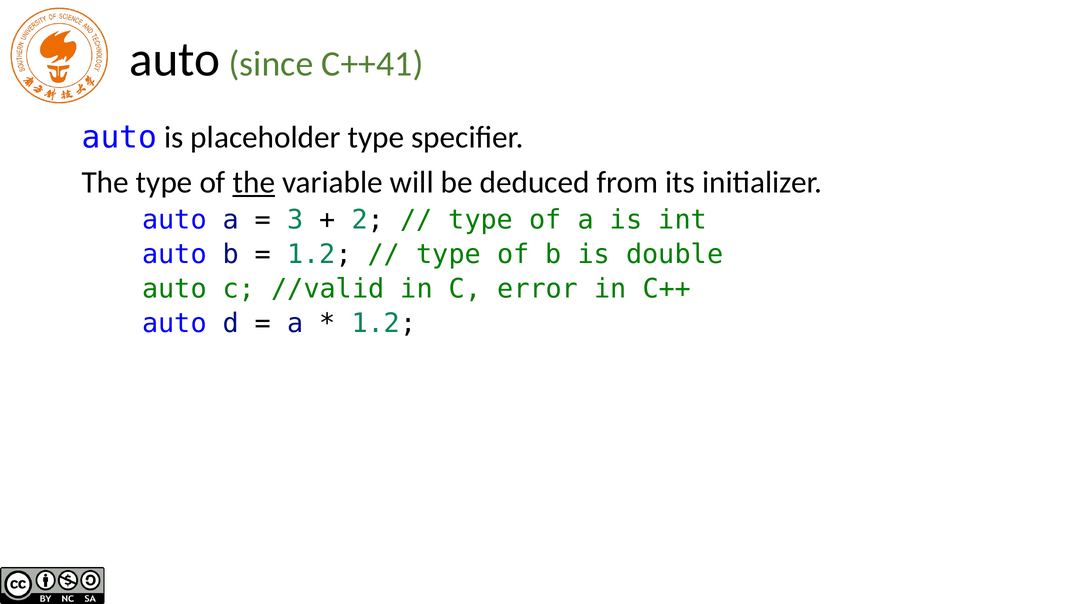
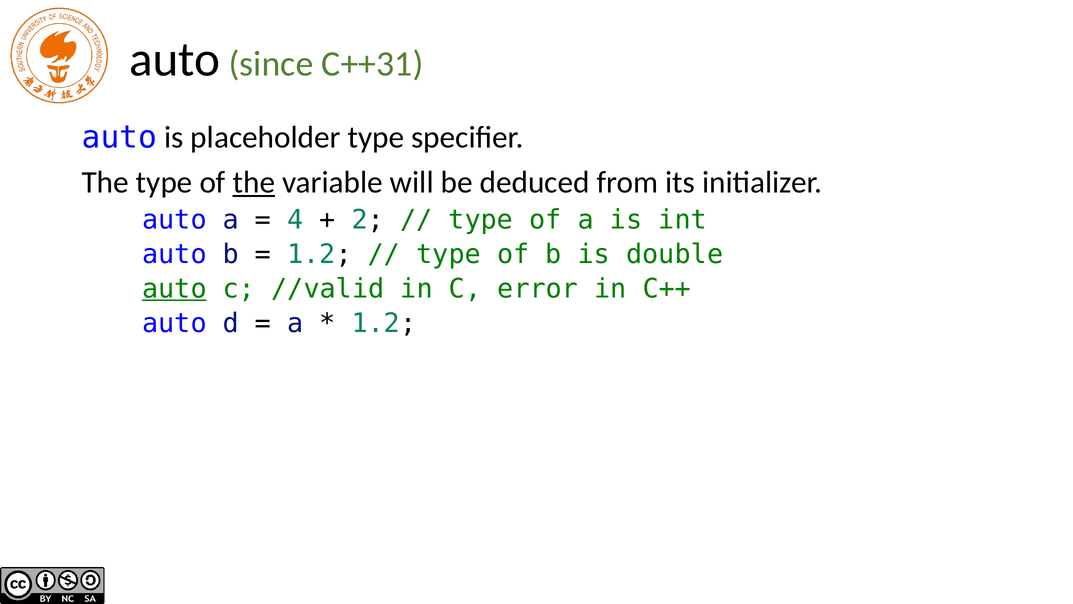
C++41: C++41 -> C++31
3: 3 -> 4
auto at (174, 289) underline: none -> present
